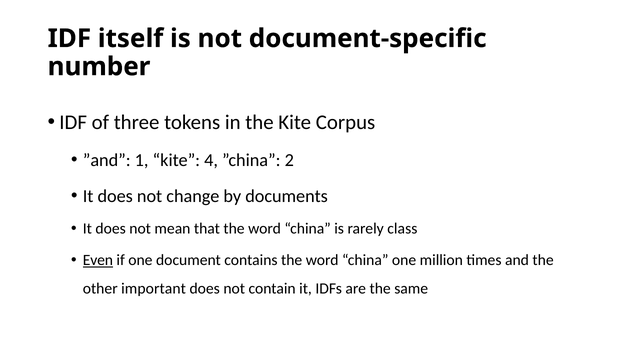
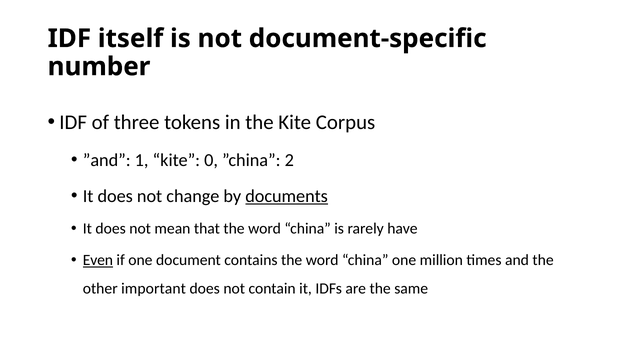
4: 4 -> 0
documents underline: none -> present
class: class -> have
